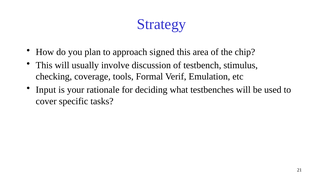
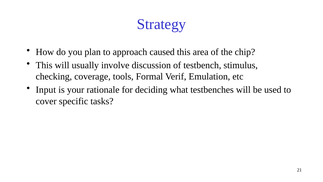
signed: signed -> caused
